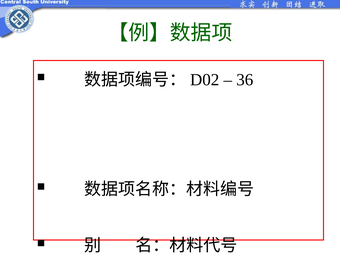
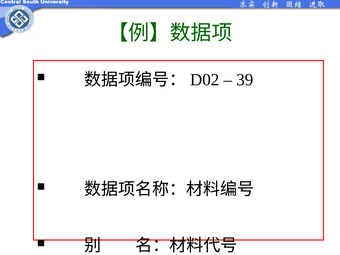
36: 36 -> 39
